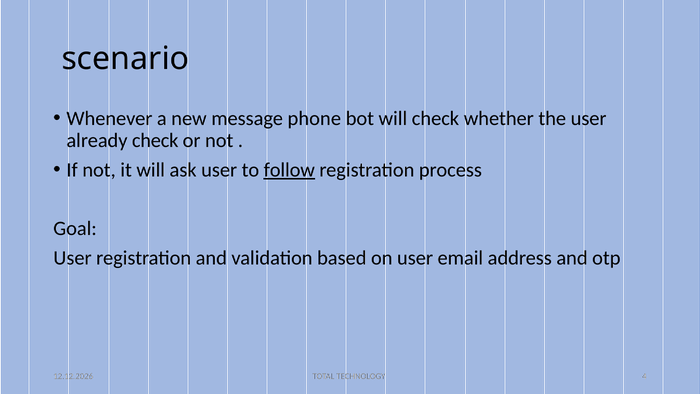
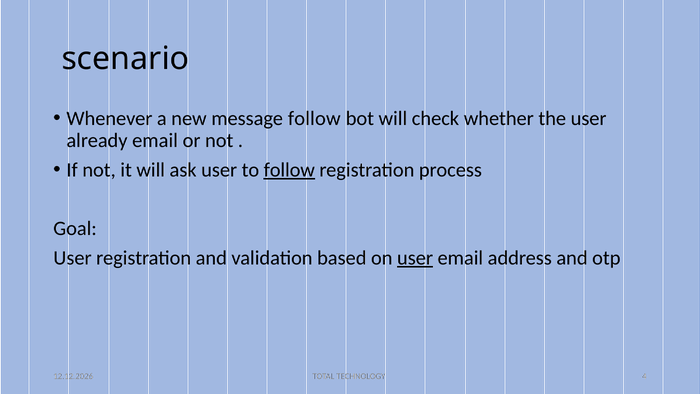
message phone: phone -> follow
already check: check -> email
user at (415, 258) underline: none -> present
